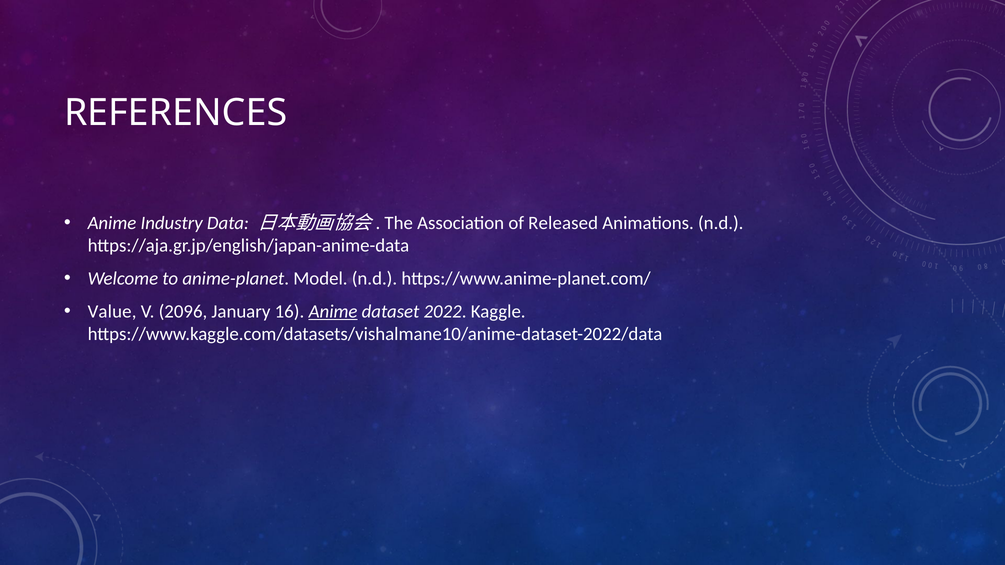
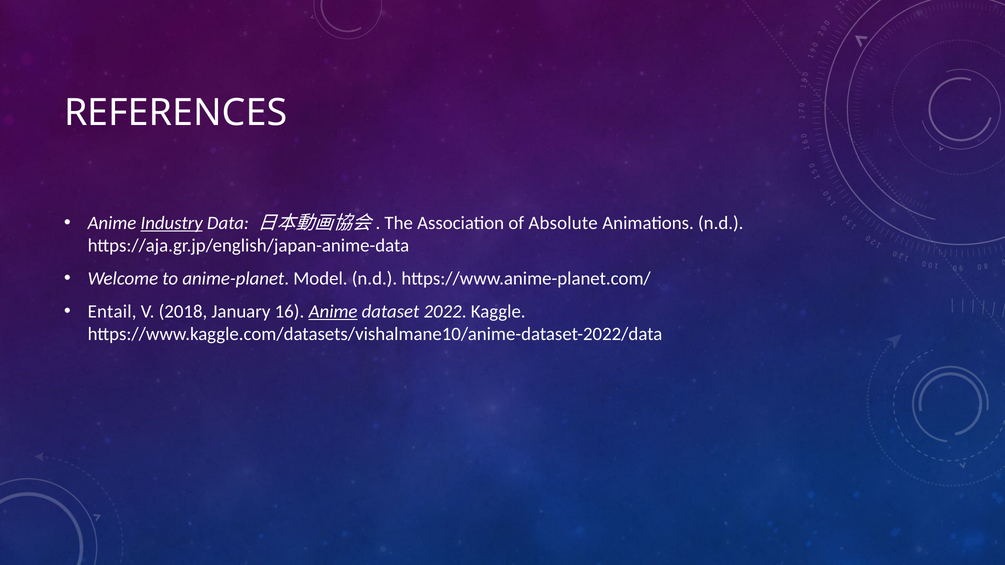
Industry underline: none -> present
Released: Released -> Absolute
Value: Value -> Entail
2096: 2096 -> 2018
